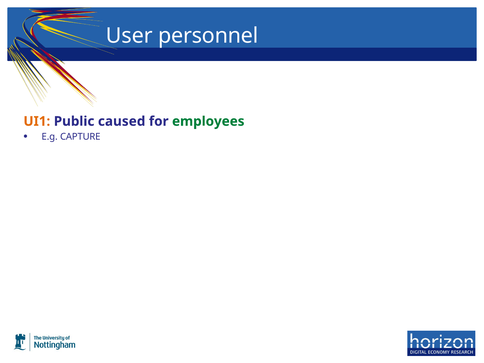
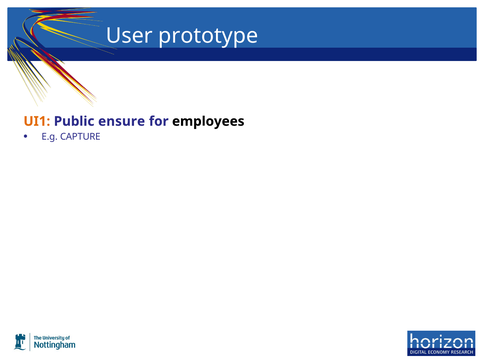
personnel: personnel -> prototype
caused: caused -> ensure
employees colour: green -> black
